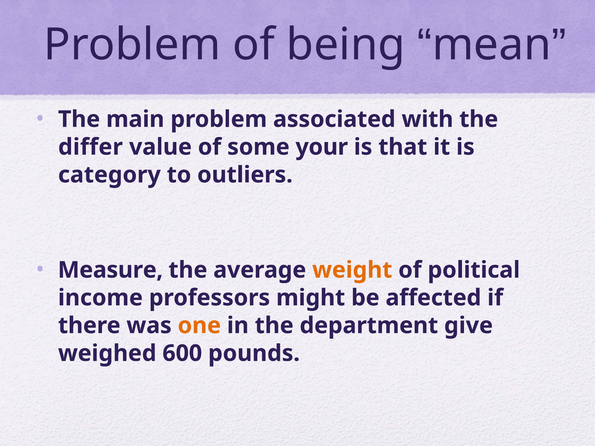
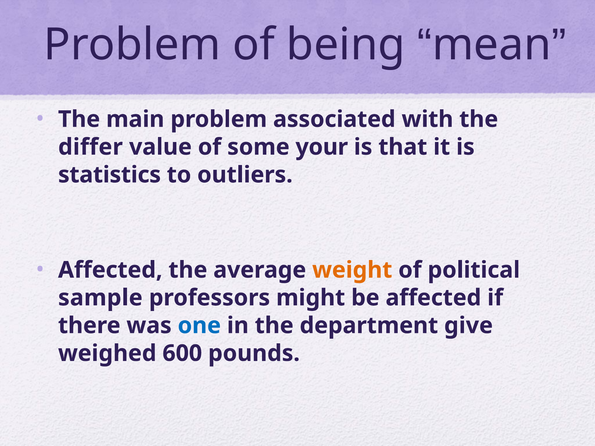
category: category -> statistics
Measure at (110, 270): Measure -> Affected
income: income -> sample
one colour: orange -> blue
